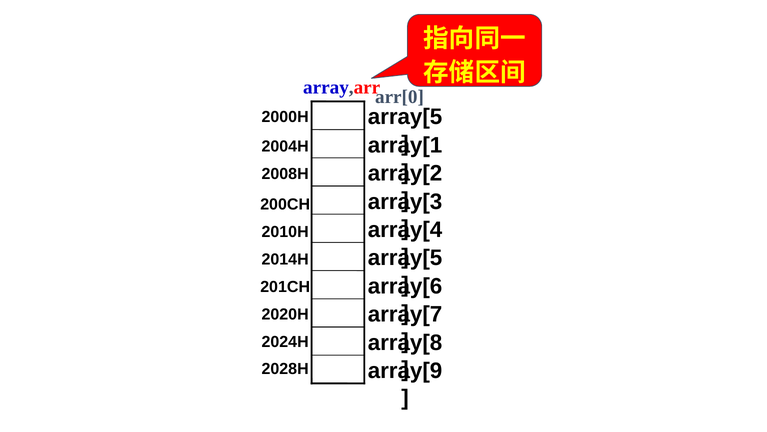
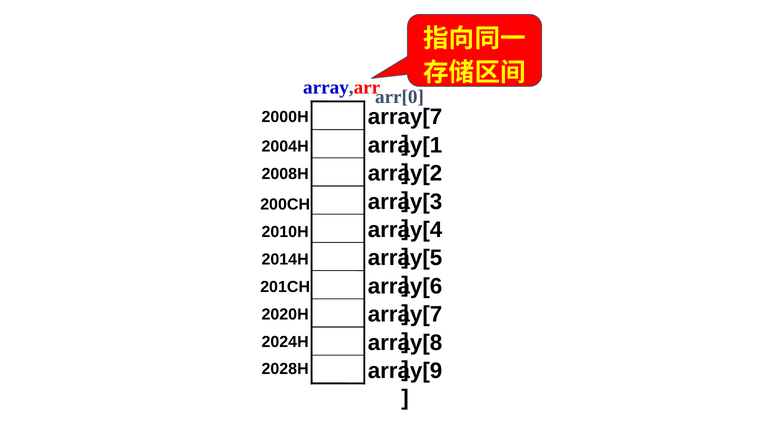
array[5 at (405, 117): array[5 -> array[7
